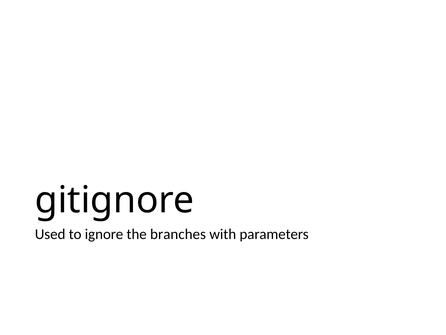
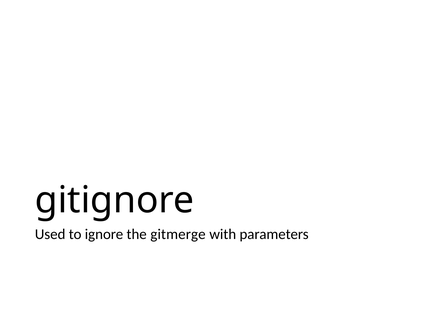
branches: branches -> gitmerge
